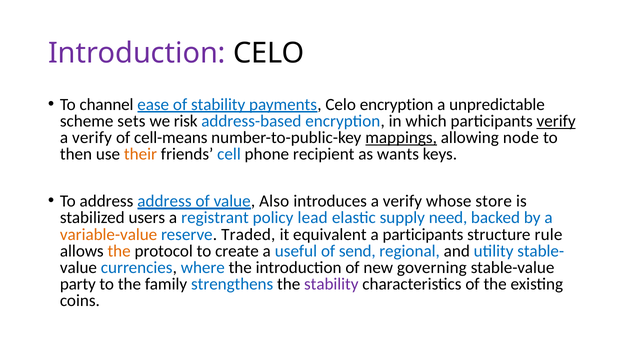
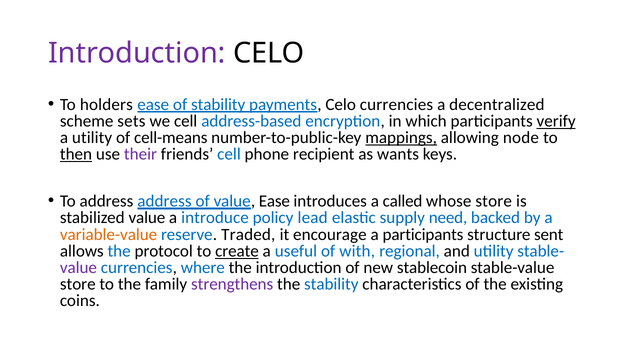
channel: channel -> holders
Celo encryption: encryption -> currencies
unpredictable: unpredictable -> decentralized
we risk: risk -> cell
verify at (92, 138): verify -> utility
then underline: none -> present
their colour: orange -> purple
value Also: Also -> Ease
introduces a verify: verify -> called
stabilized users: users -> value
registrant: registrant -> introduce
equivalent: equivalent -> encourage
rule: rule -> sent
the at (119, 251) colour: orange -> blue
create underline: none -> present
send: send -> with
value at (78, 268) colour: black -> purple
governing: governing -> stablecoin
party at (78, 284): party -> store
strengthens colour: blue -> purple
stability at (331, 284) colour: purple -> blue
